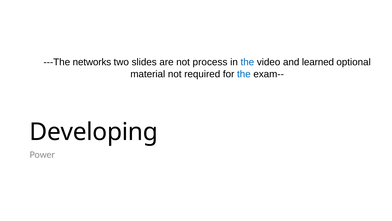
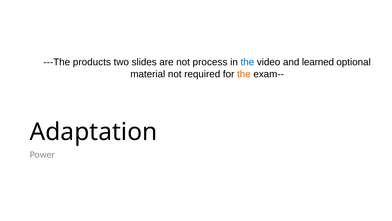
networks: networks -> products
the at (244, 74) colour: blue -> orange
Developing: Developing -> Adaptation
